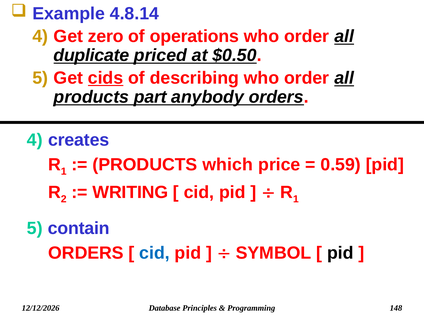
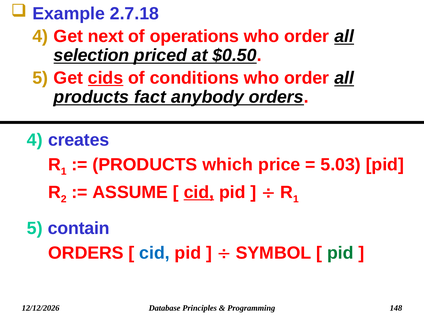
4.8.14: 4.8.14 -> 2.7.18
zero: zero -> next
duplicate: duplicate -> selection
describing: describing -> conditions
part: part -> fact
0.59: 0.59 -> 5.03
WRITING: WRITING -> ASSUME
cid at (199, 192) underline: none -> present
pid at (340, 253) colour: black -> green
